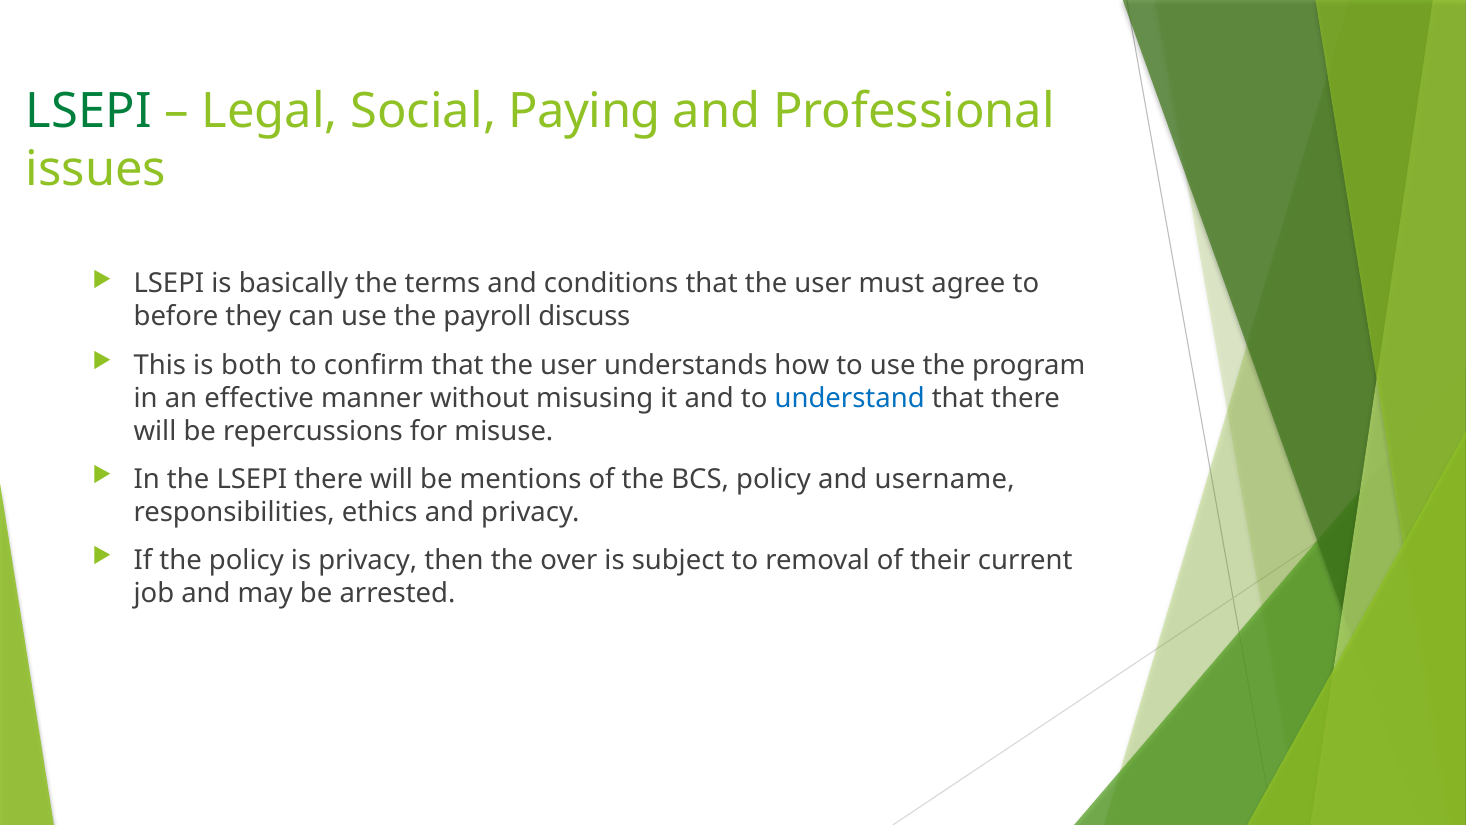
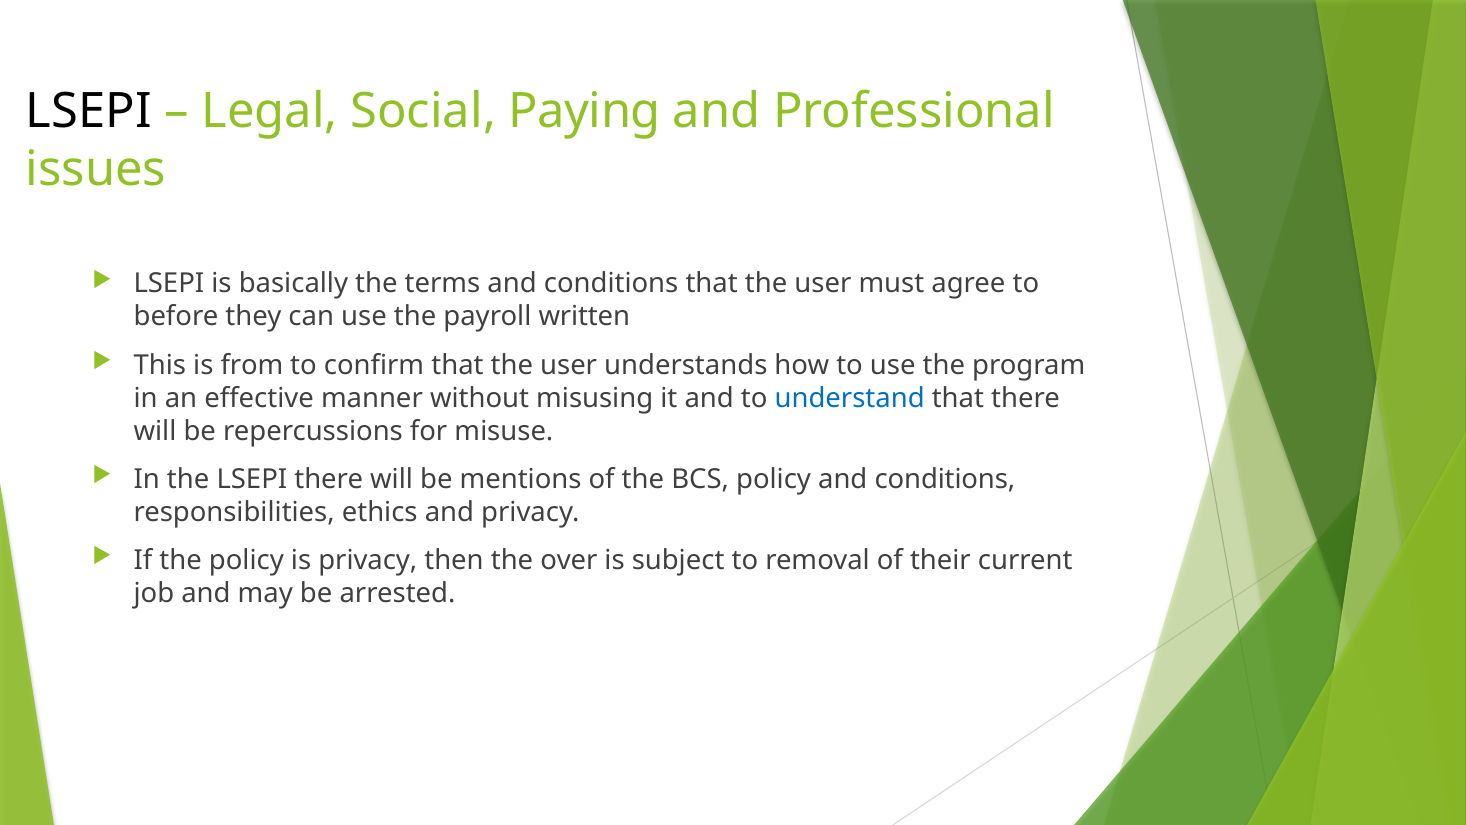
LSEPI at (89, 111) colour: green -> black
discuss: discuss -> written
both: both -> from
policy and username: username -> conditions
